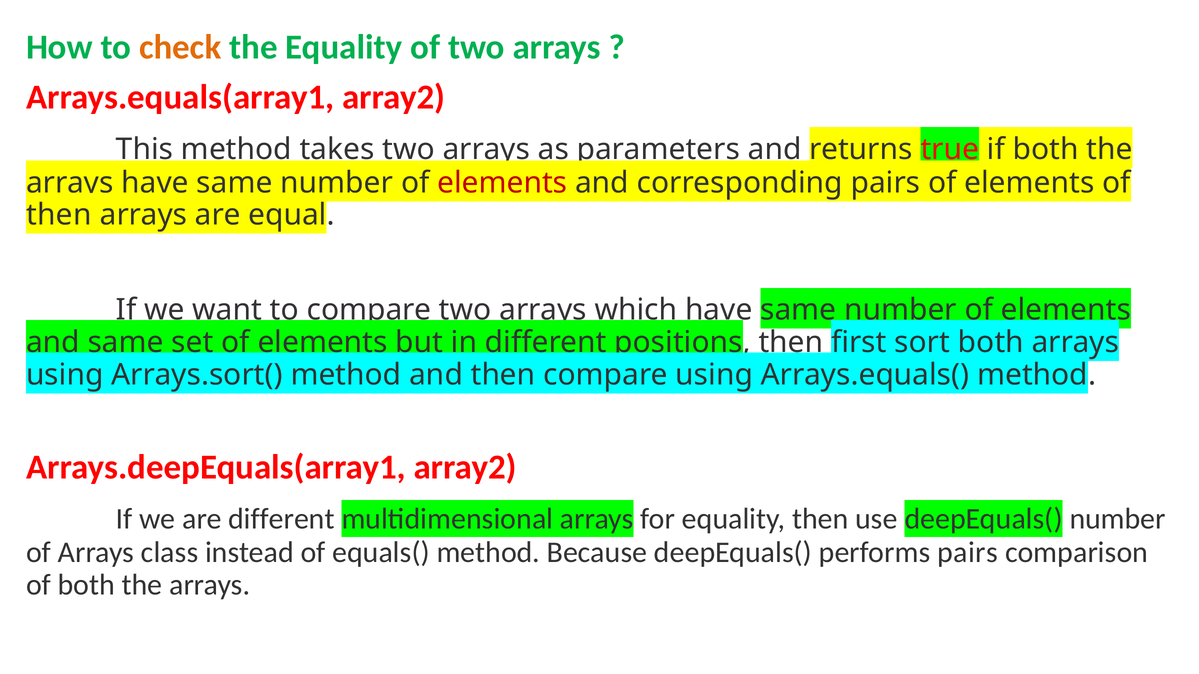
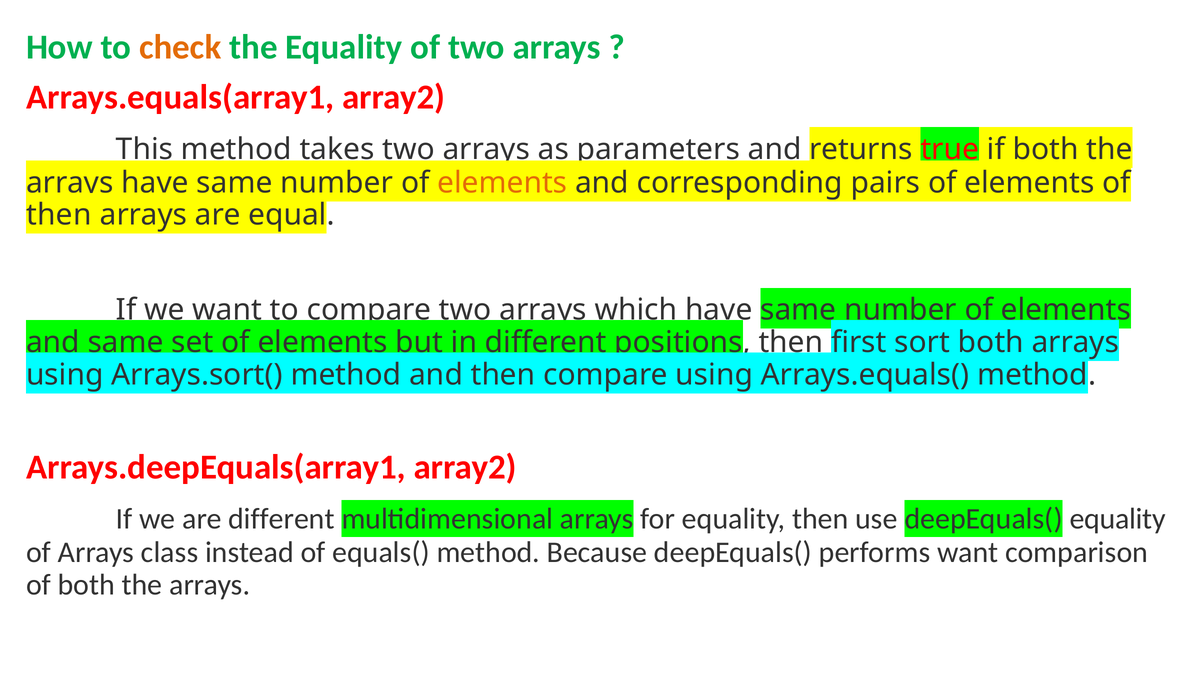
elements at (502, 183) colour: red -> orange
deepEquals( number: number -> equality
performs pairs: pairs -> want
